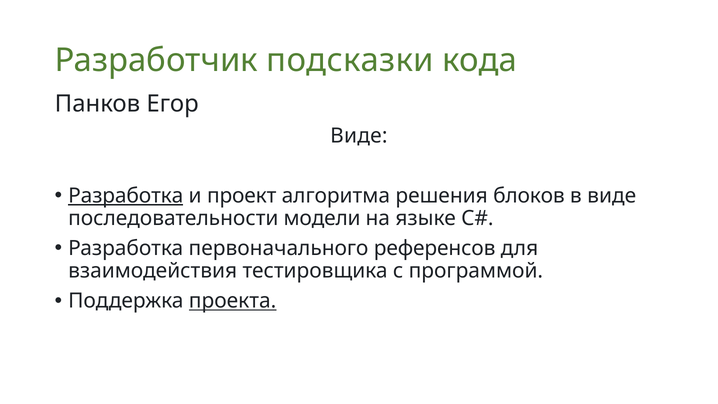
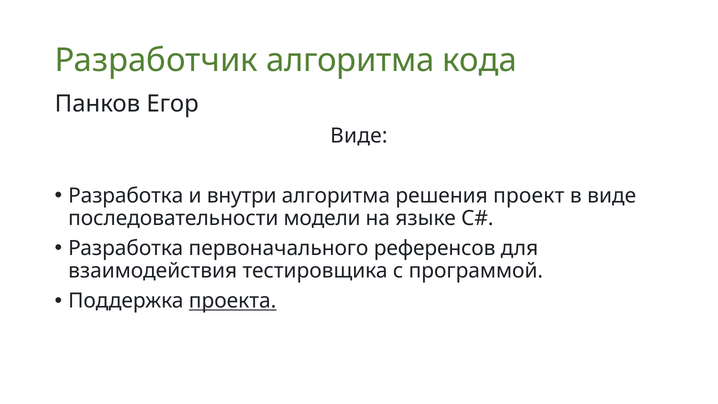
Разработчик подсказки: подсказки -> алгоритма
Разработка at (126, 196) underline: present -> none
проект: проект -> внутри
блоков: блоков -> проект
